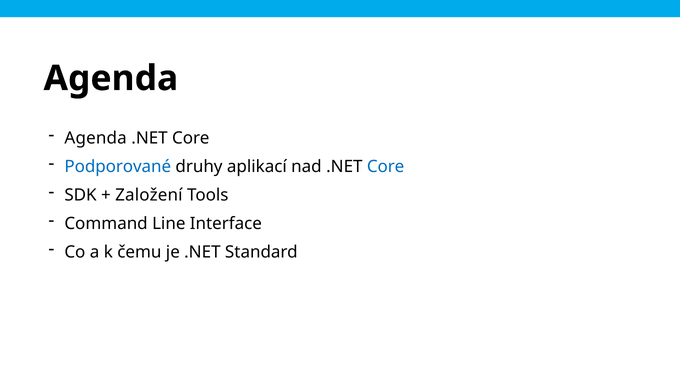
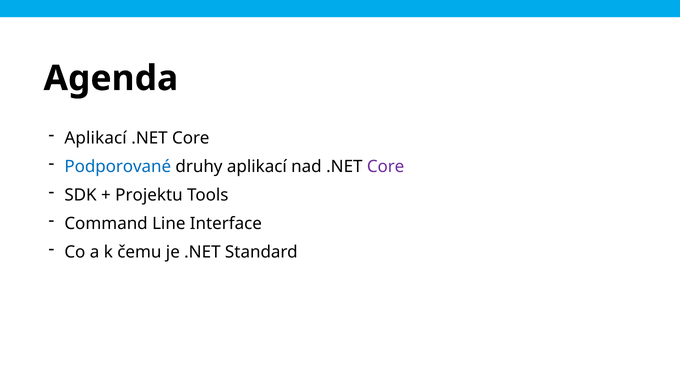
Agenda at (96, 138): Agenda -> Aplikací
Core at (386, 167) colour: blue -> purple
Založení: Založení -> Projektu
